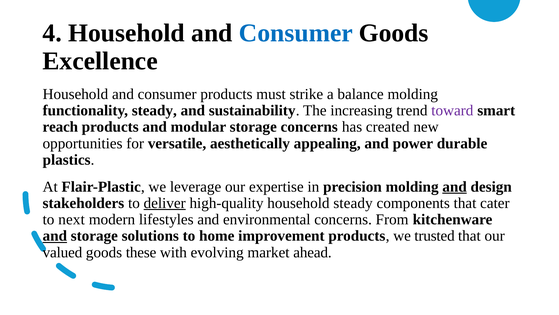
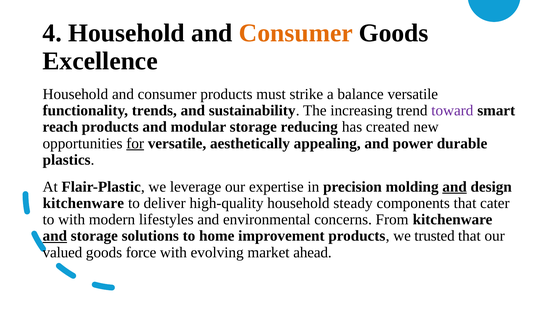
Consumer at (296, 33) colour: blue -> orange
balance molding: molding -> versatile
functionality steady: steady -> trends
storage concerns: concerns -> reducing
for underline: none -> present
stakeholders at (83, 203): stakeholders -> kitchenware
deliver underline: present -> none
to next: next -> with
these: these -> force
